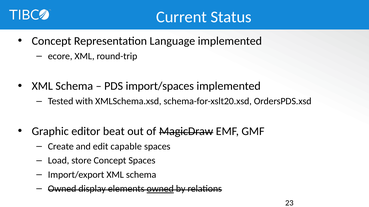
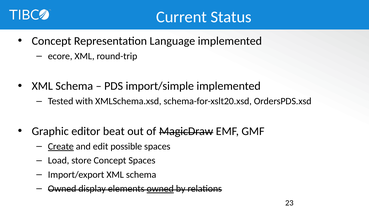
import/spaces: import/spaces -> import/simple
Create underline: none -> present
capable: capable -> possible
